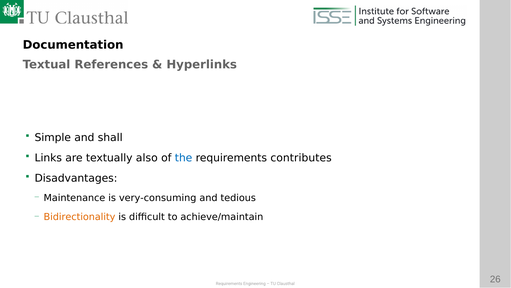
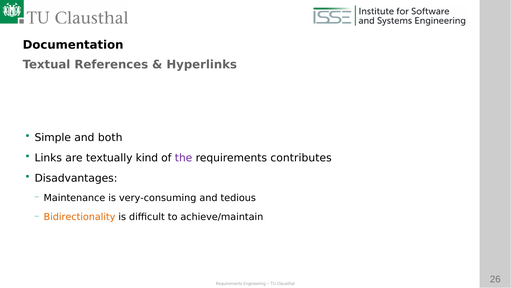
shall: shall -> both
also: also -> kind
the colour: blue -> purple
